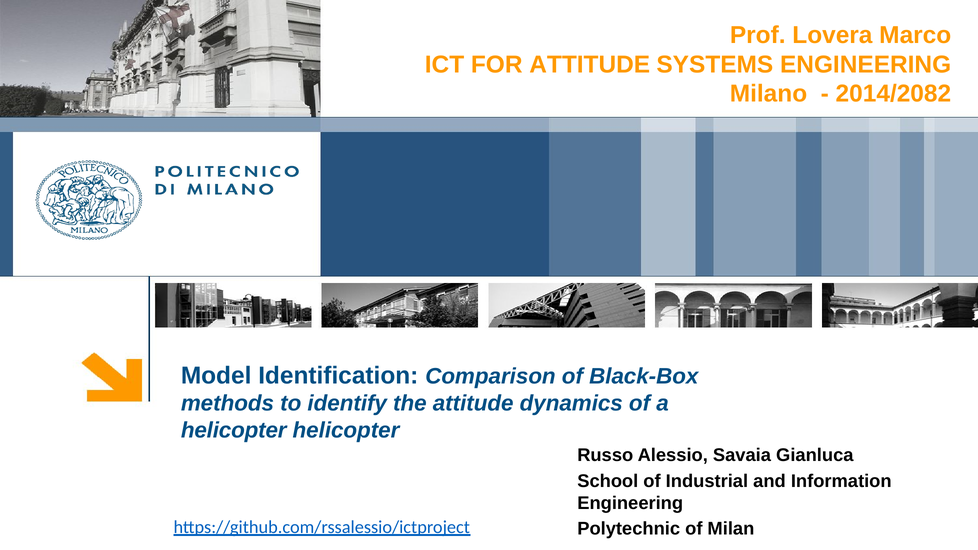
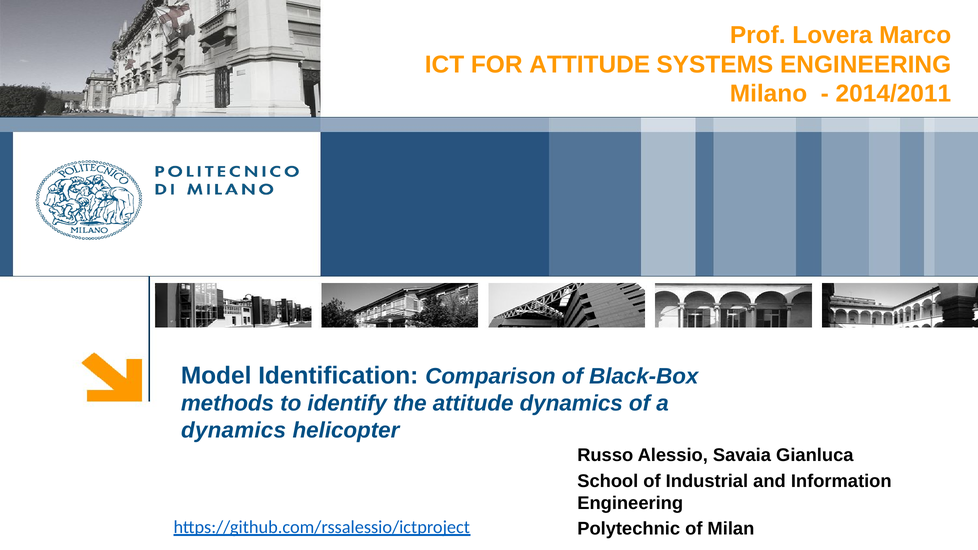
2014/2082: 2014/2082 -> 2014/2011
helicopter at (234, 430): helicopter -> dynamics
